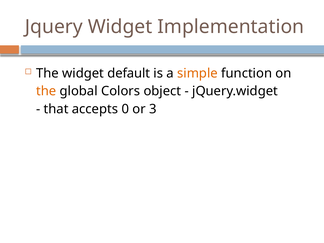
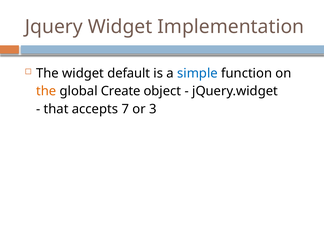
simple colour: orange -> blue
Colors: Colors -> Create
0: 0 -> 7
